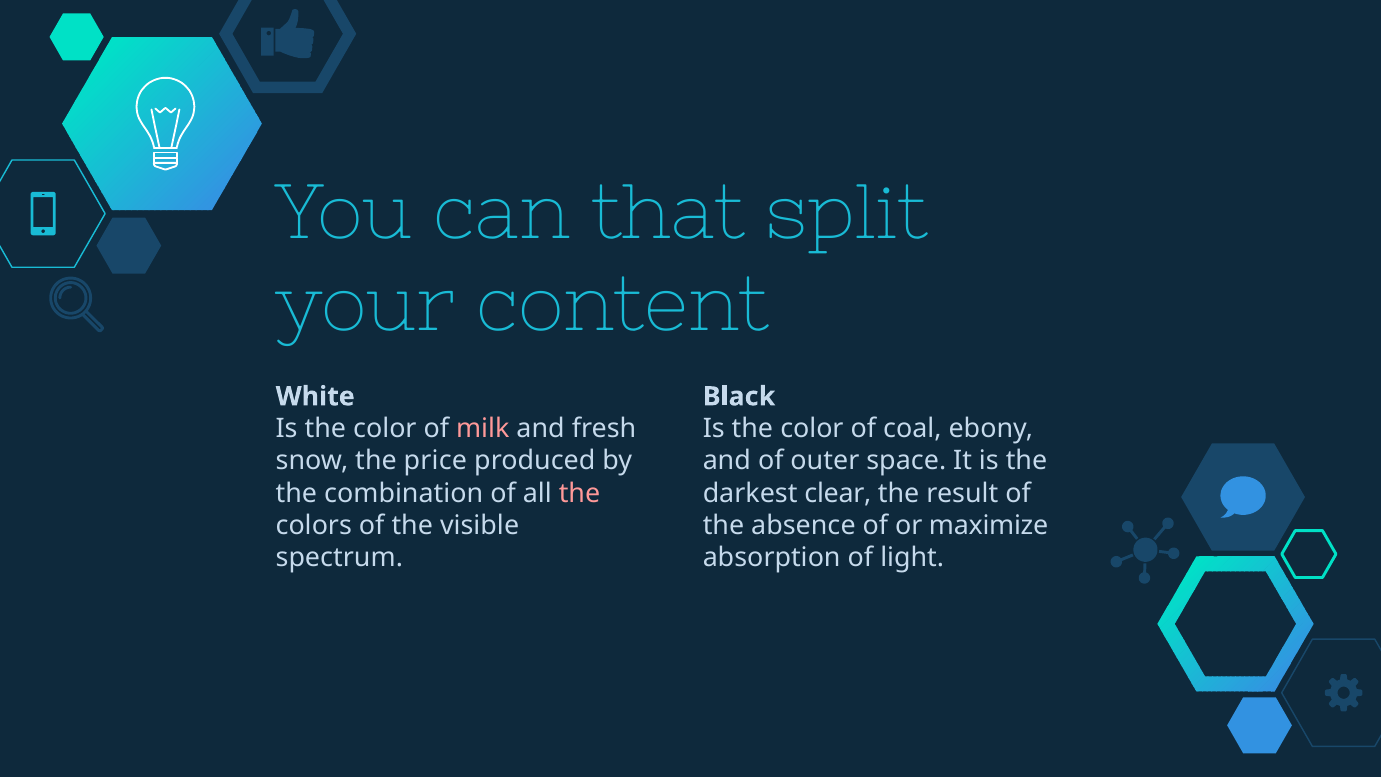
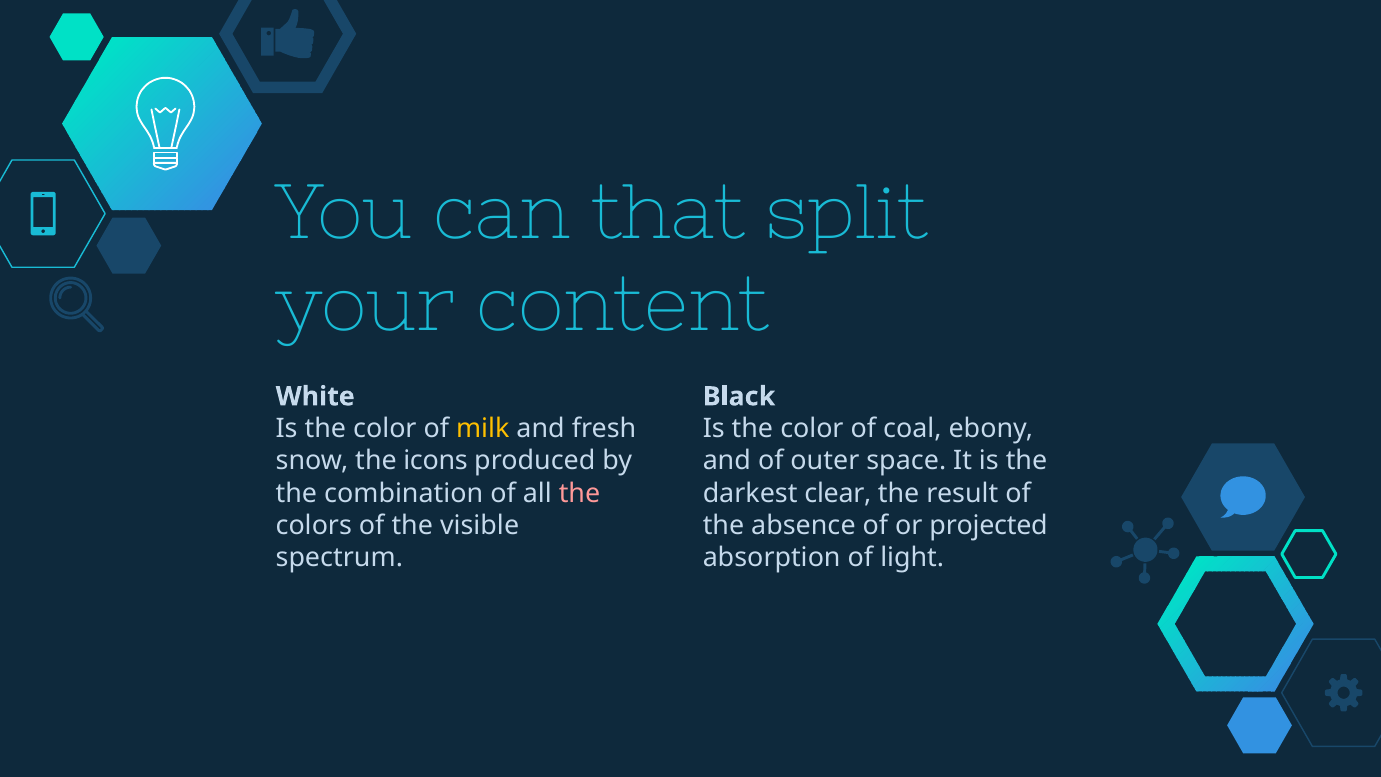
milk colour: pink -> yellow
price: price -> icons
maximize: maximize -> projected
